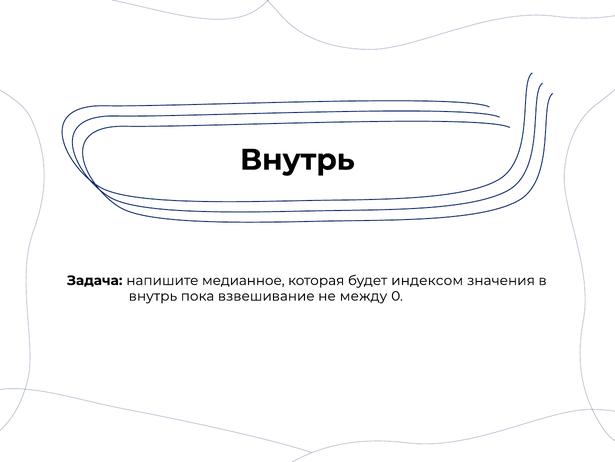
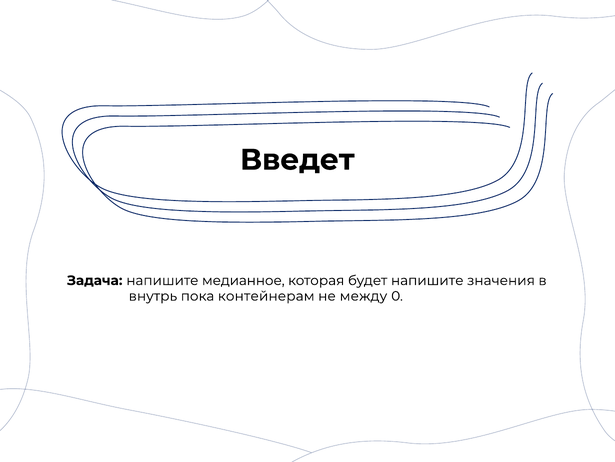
Внутрь at (297, 160): Внутрь -> Введет
будет индексом: индексом -> напишите
взвешивание: взвешивание -> контейнерам
